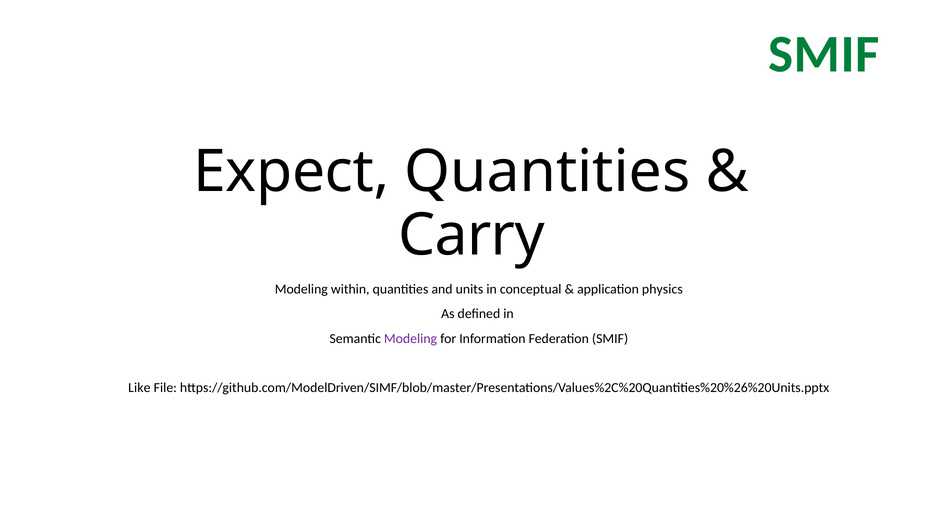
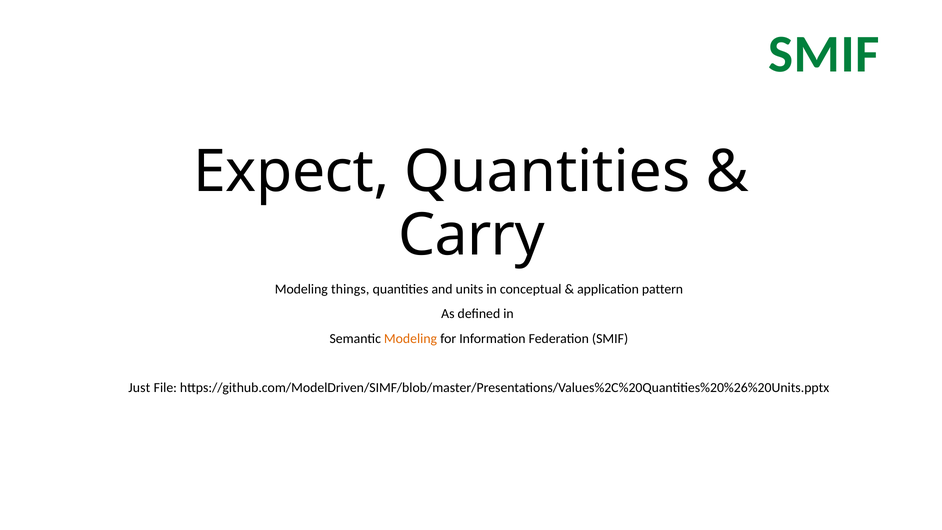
within: within -> things
physics: physics -> pattern
Modeling at (411, 339) colour: purple -> orange
Like: Like -> Just
